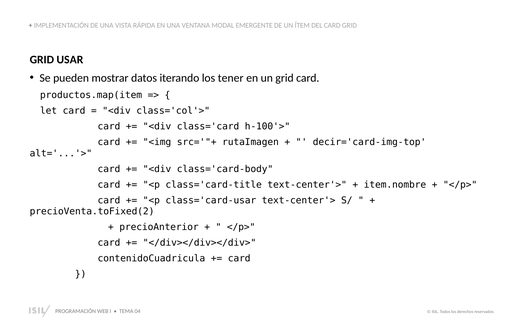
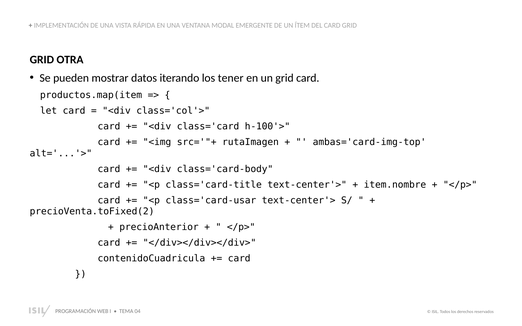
USAR: USAR -> OTRA
decir='card-img-top: decir='card-img-top -> ambas='card-img-top
